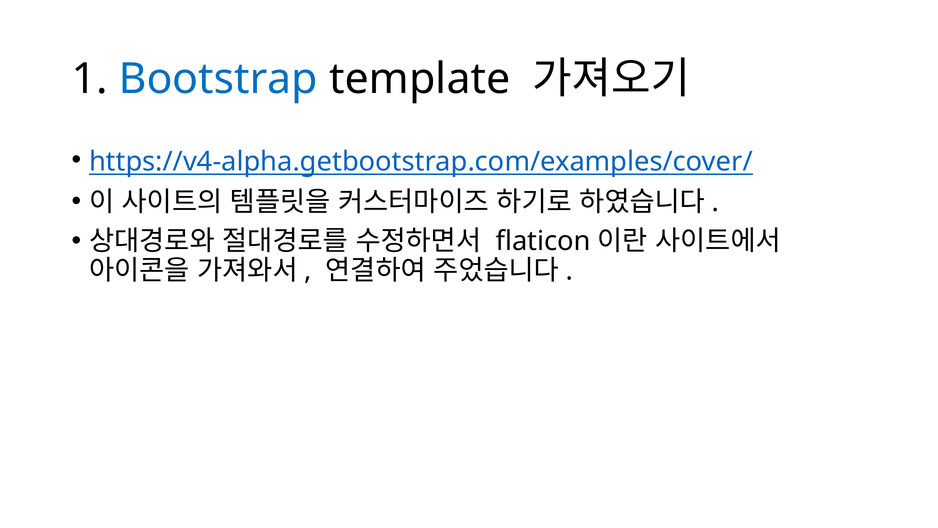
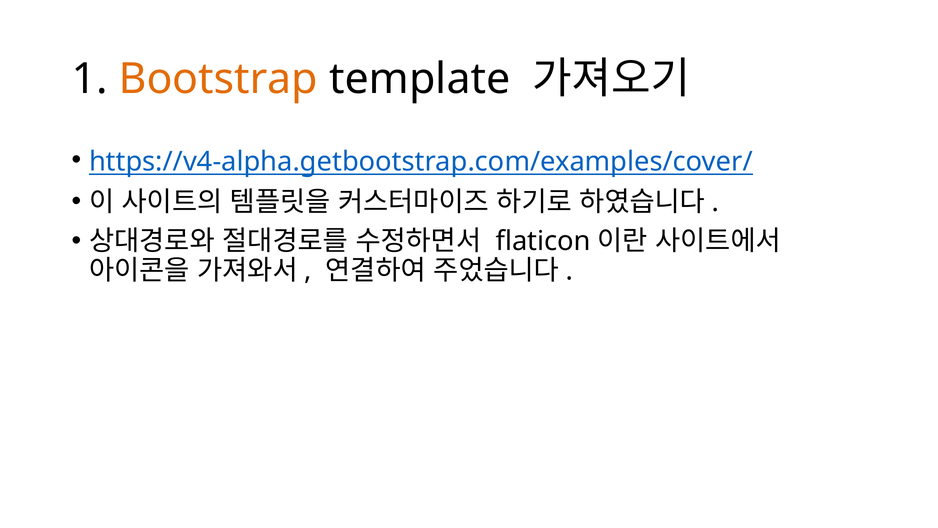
Bootstrap colour: blue -> orange
